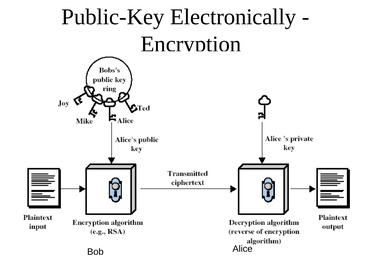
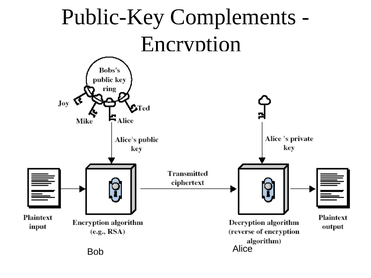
Electronically: Electronically -> Complements
